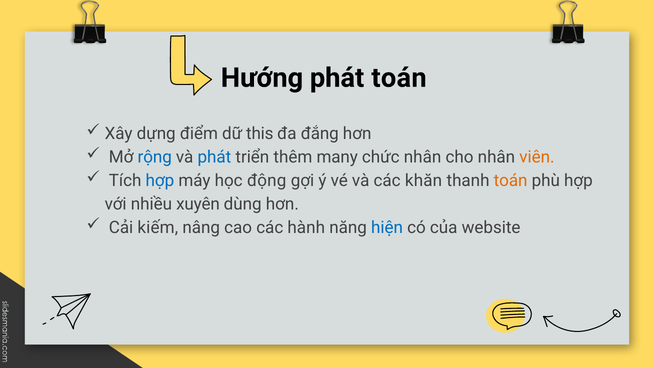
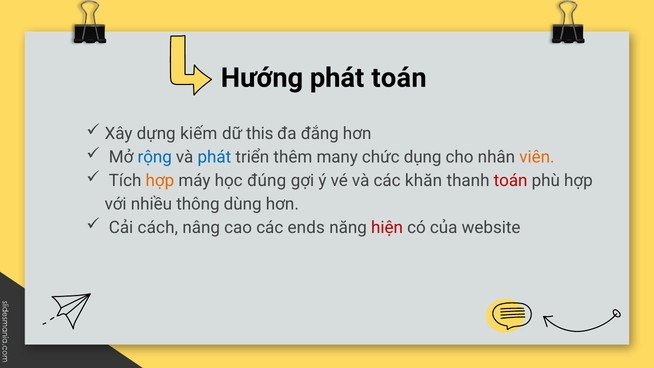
điểm: điểm -> kiếm
chức nhân: nhân -> dụng
hợp at (160, 181) colour: blue -> orange
động: động -> đúng
toán at (511, 181) colour: orange -> red
xuyên: xuyên -> thông
kiếm: kiếm -> cách
hành: hành -> ends
hiện colour: blue -> red
